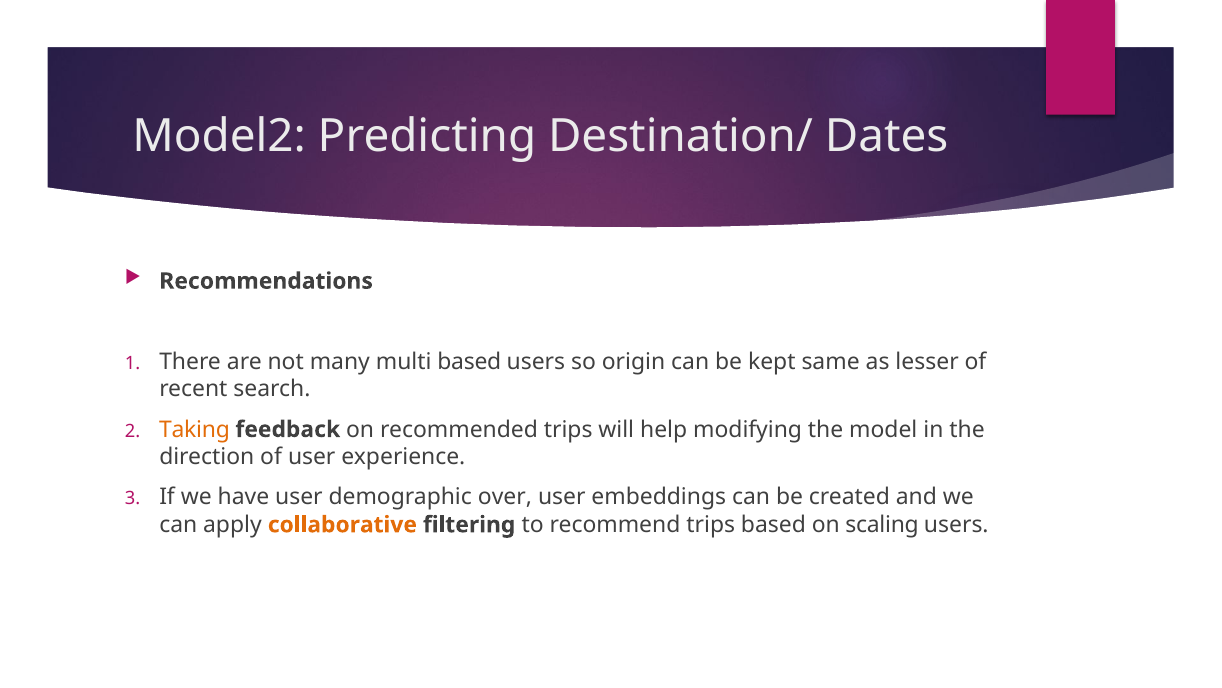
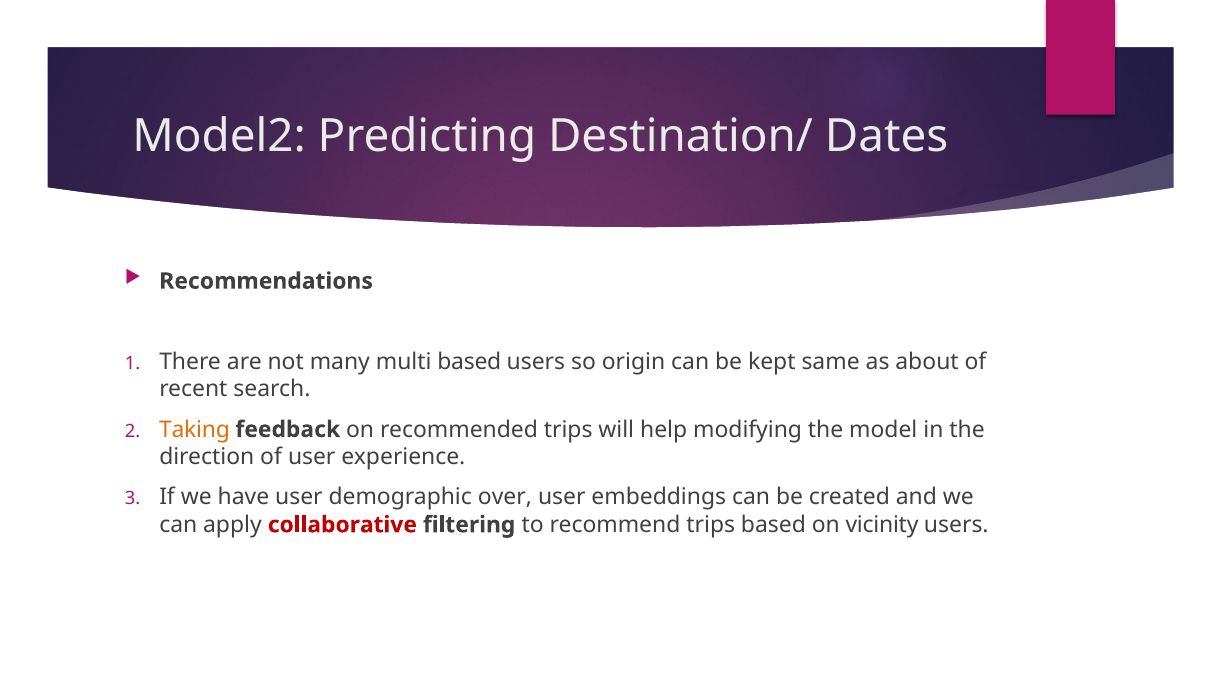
lesser: lesser -> about
collaborative colour: orange -> red
scaling: scaling -> vicinity
